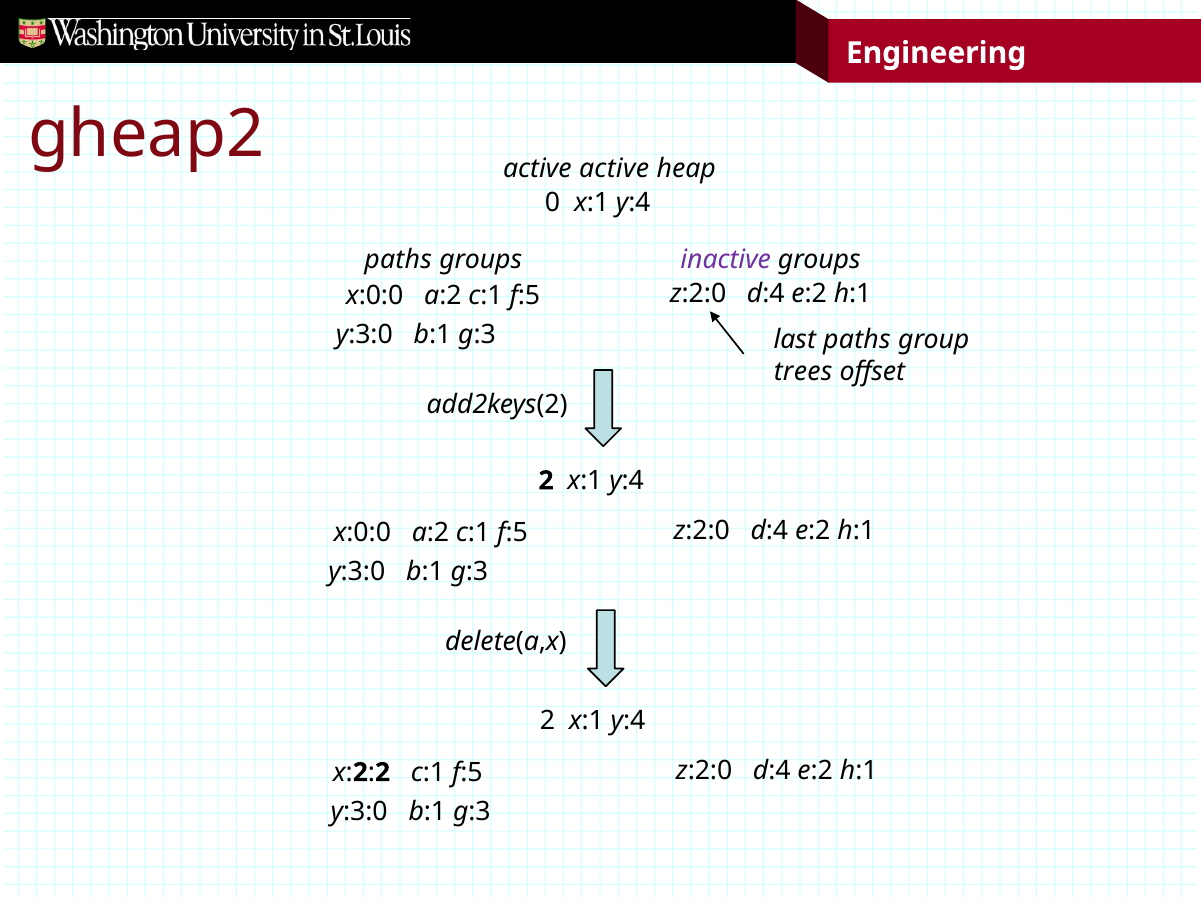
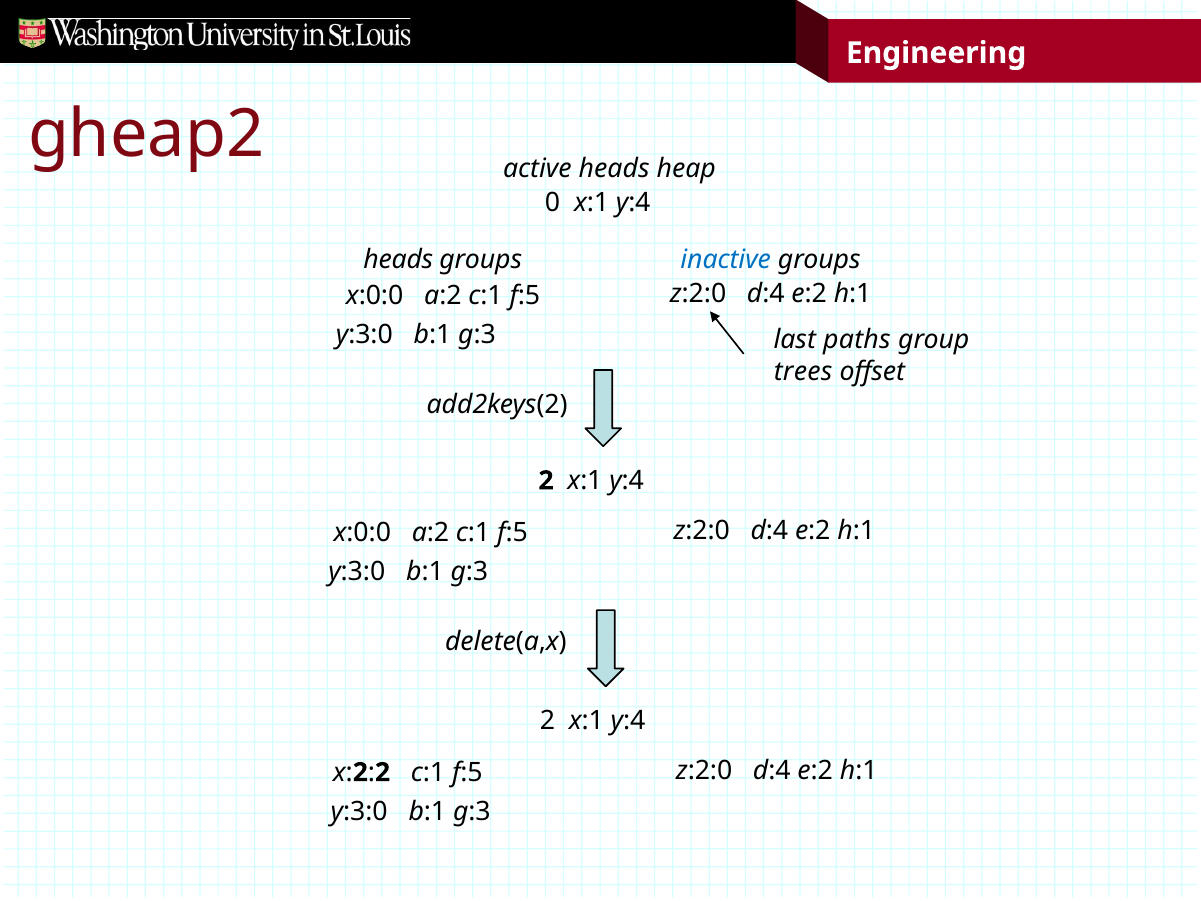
active active: active -> heads
paths at (398, 260): paths -> heads
inactive colour: purple -> blue
